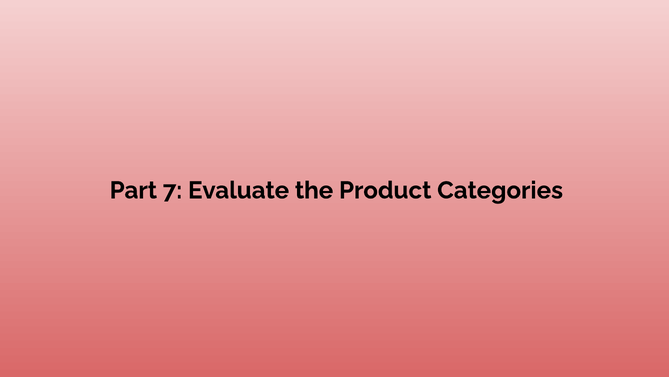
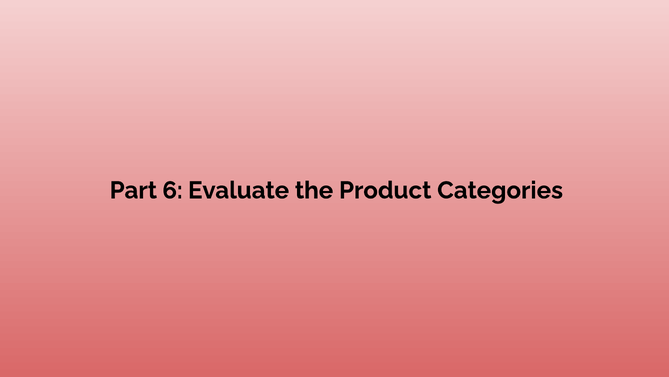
7: 7 -> 6
